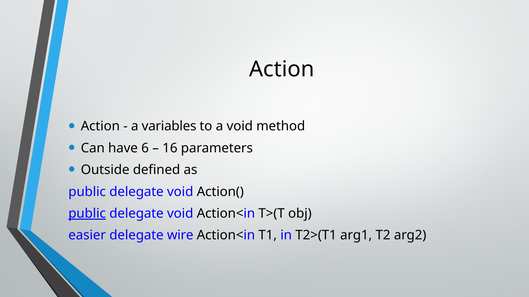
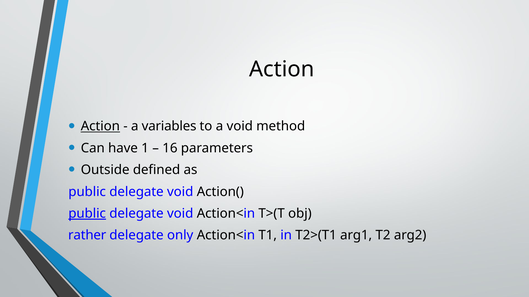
Action at (100, 127) underline: none -> present
6: 6 -> 1
easier: easier -> rather
wire: wire -> only
